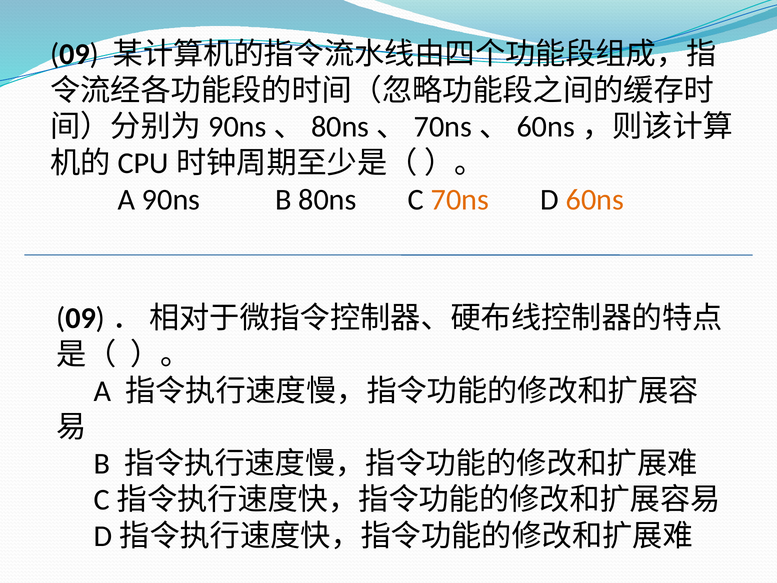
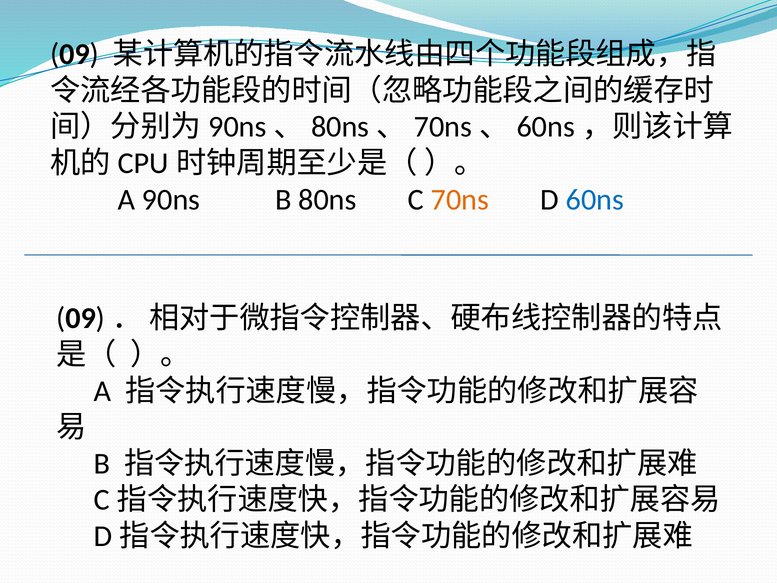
60ns colour: orange -> blue
